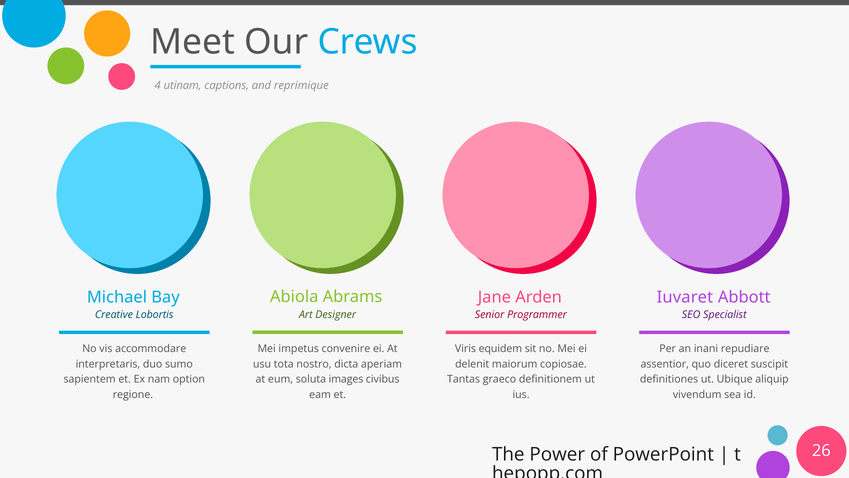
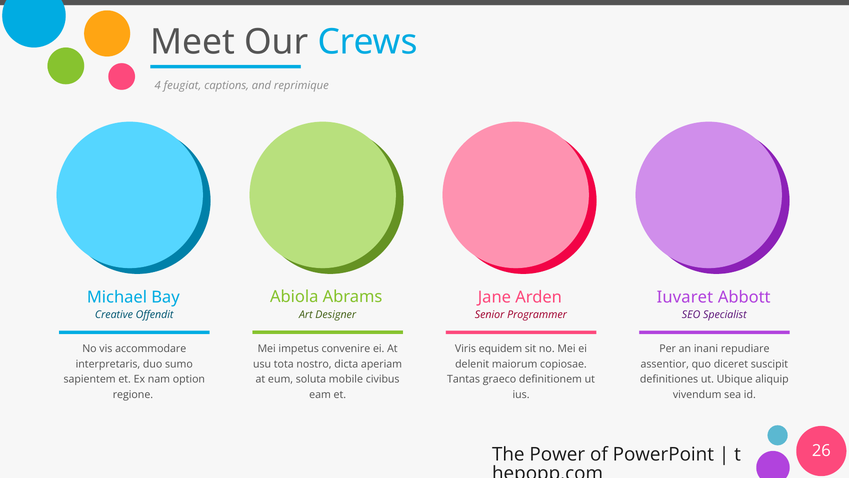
utinam: utinam -> feugiat
Lobortis: Lobortis -> Offendit
images: images -> mobile
